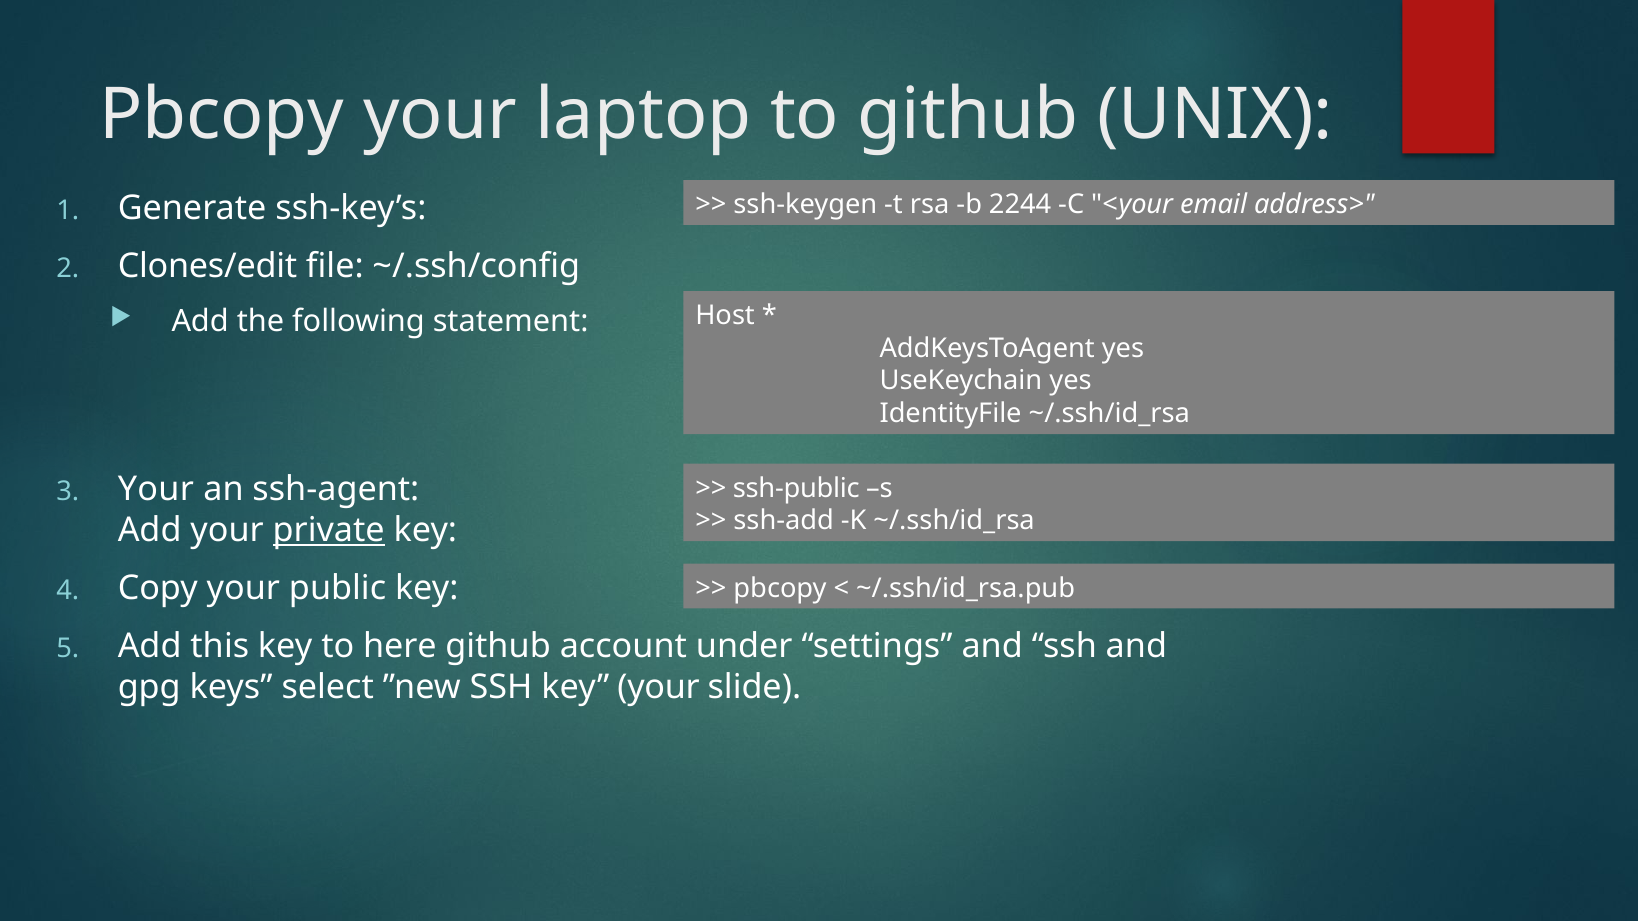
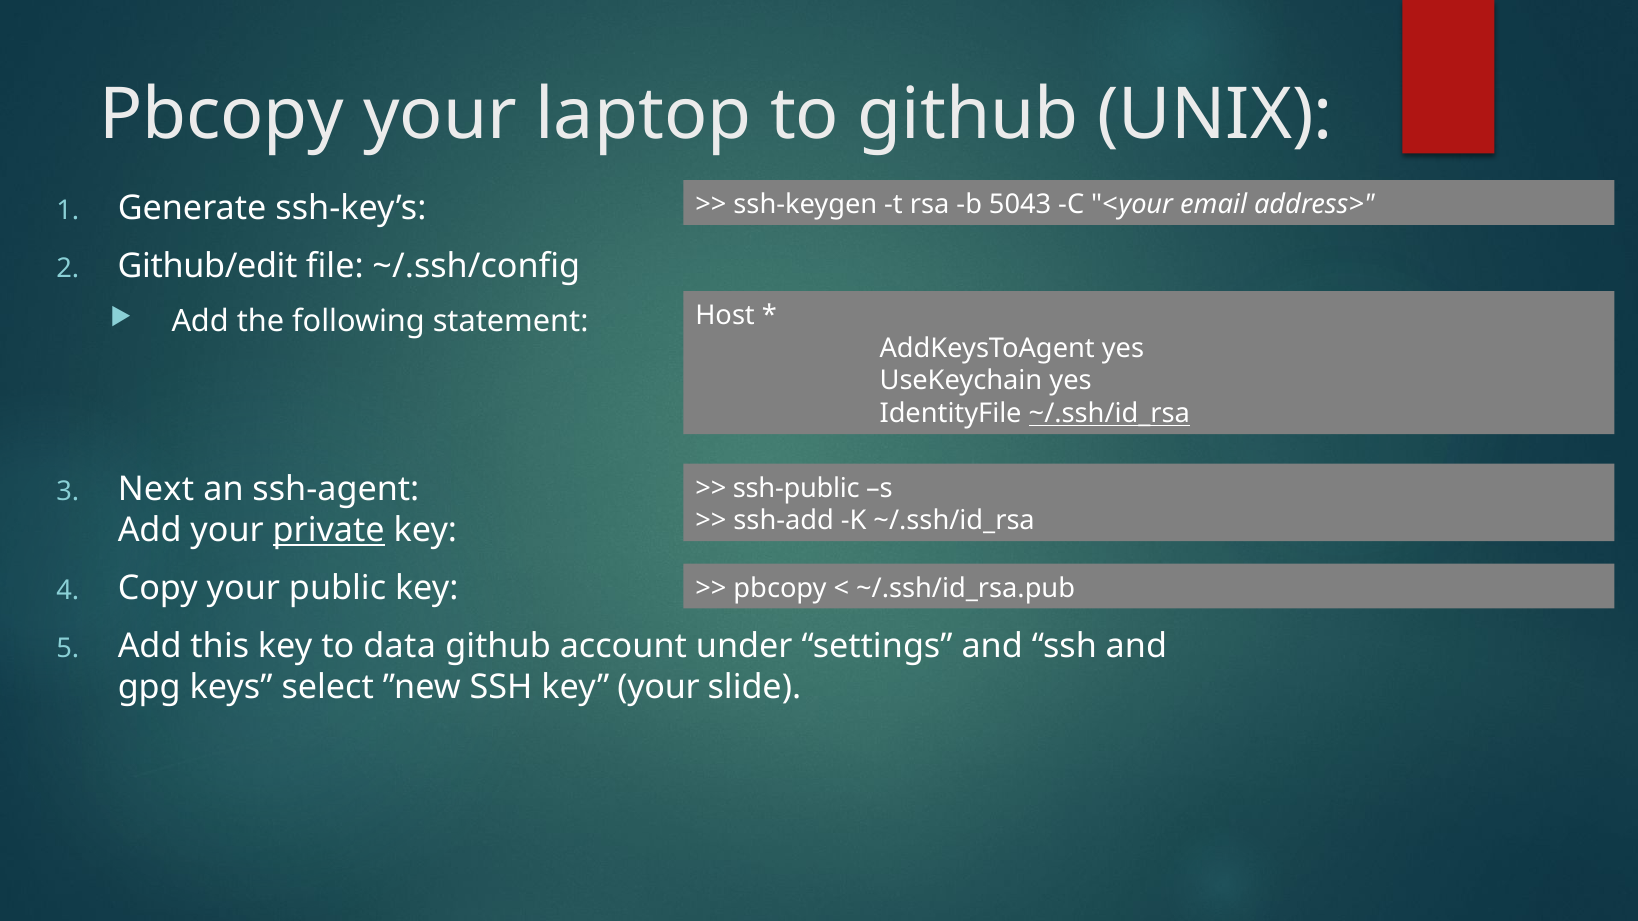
2244: 2244 -> 5043
Clones/edit: Clones/edit -> Github/edit
~/.ssh/id_rsa at (1109, 414) underline: none -> present
Your at (156, 490): Your -> Next
here: here -> data
